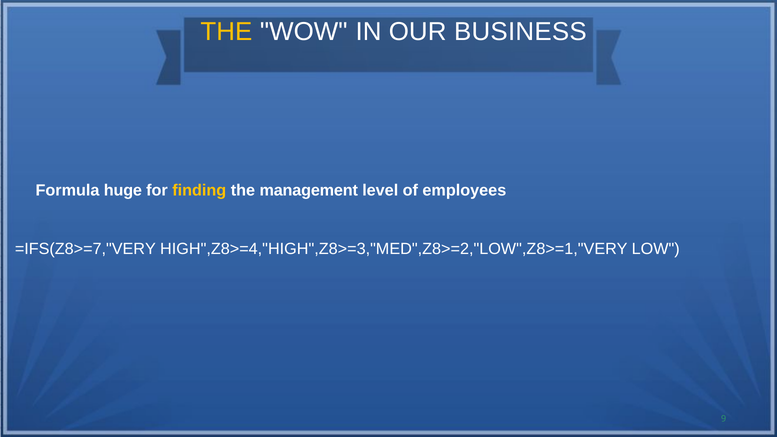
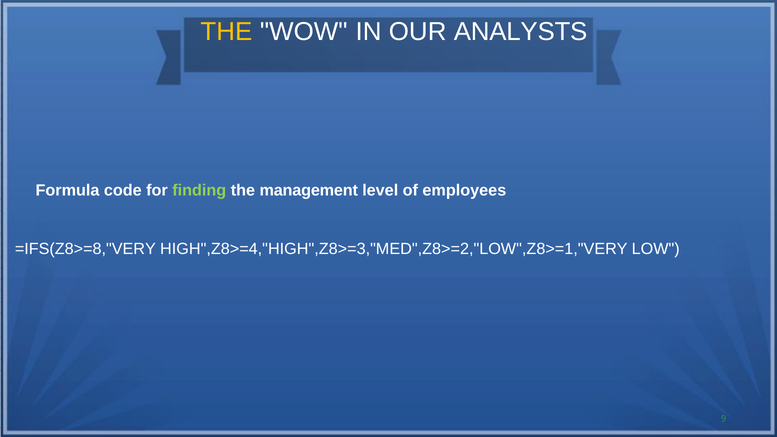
BUSINESS: BUSINESS -> ANALYSTS
huge: huge -> code
finding colour: yellow -> light green
=IFS(Z8>=7,"VERY: =IFS(Z8>=7,"VERY -> =IFS(Z8>=8,"VERY
